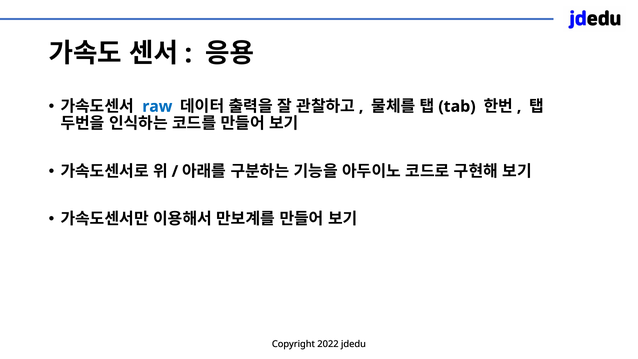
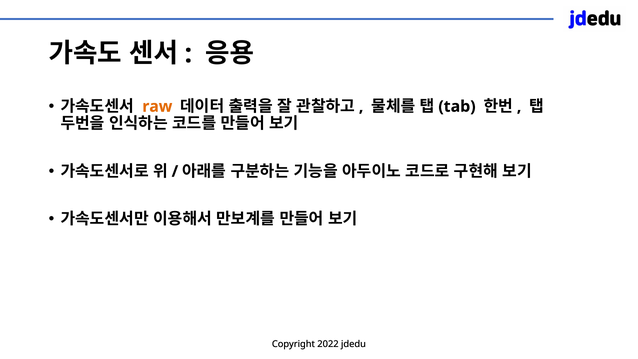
raw colour: blue -> orange
